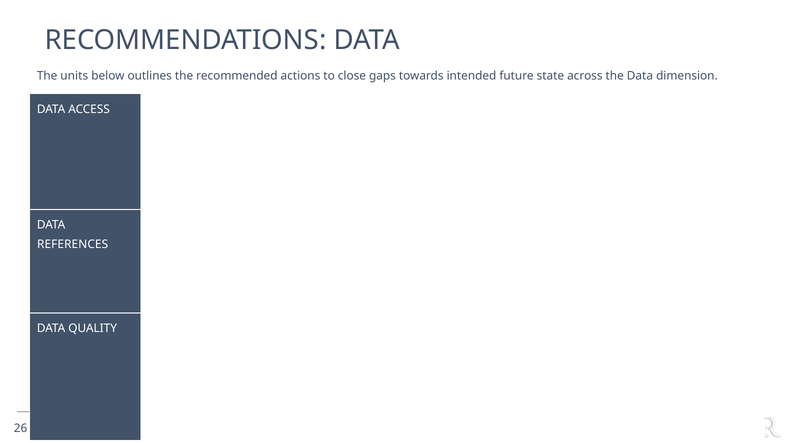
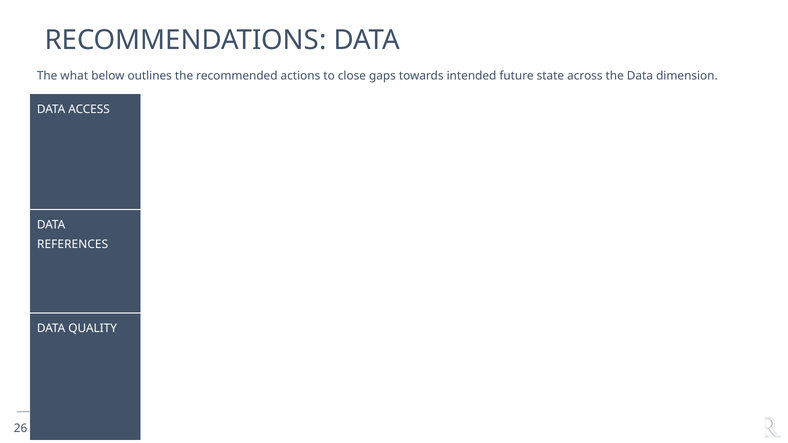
units: units -> what
